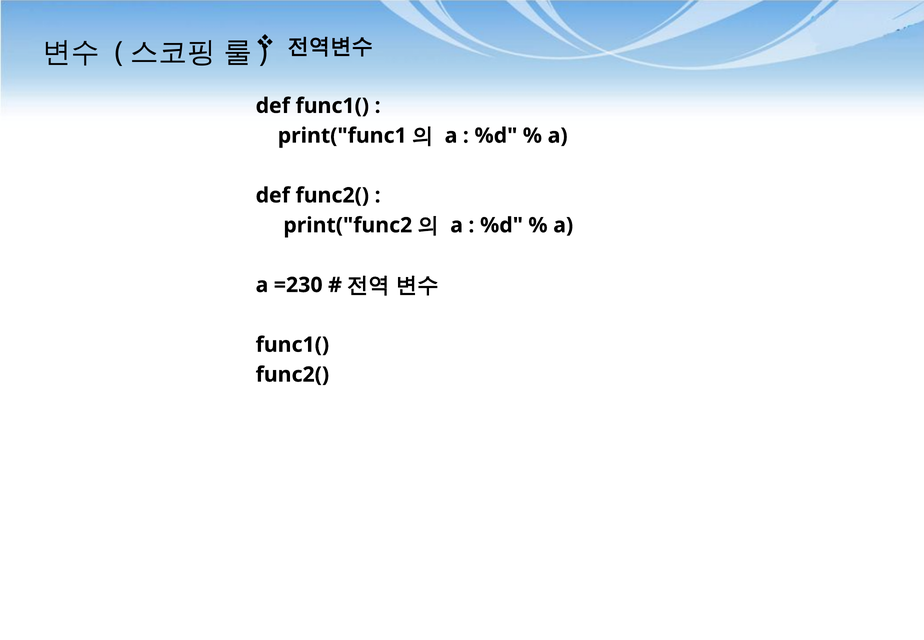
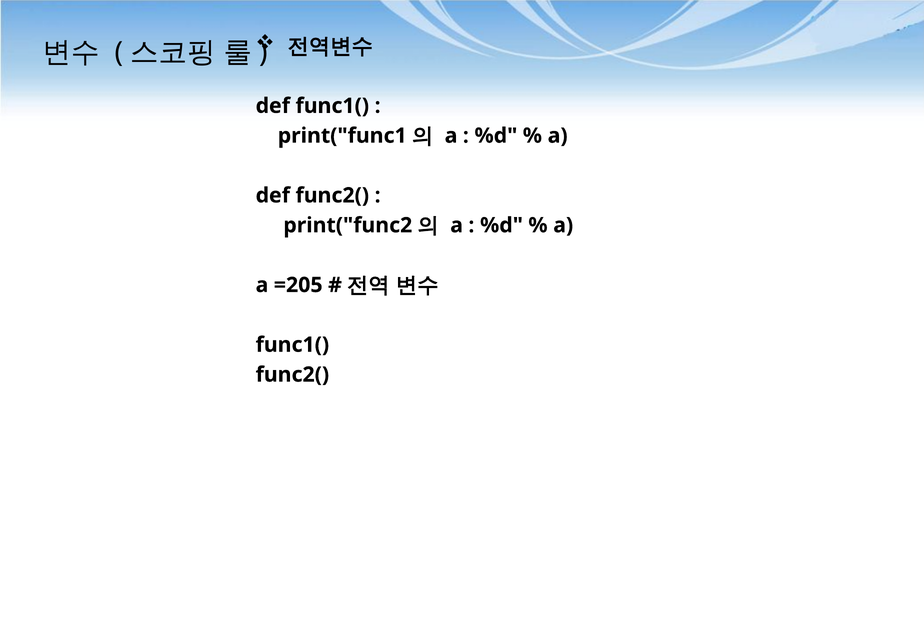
=230: =230 -> =205
